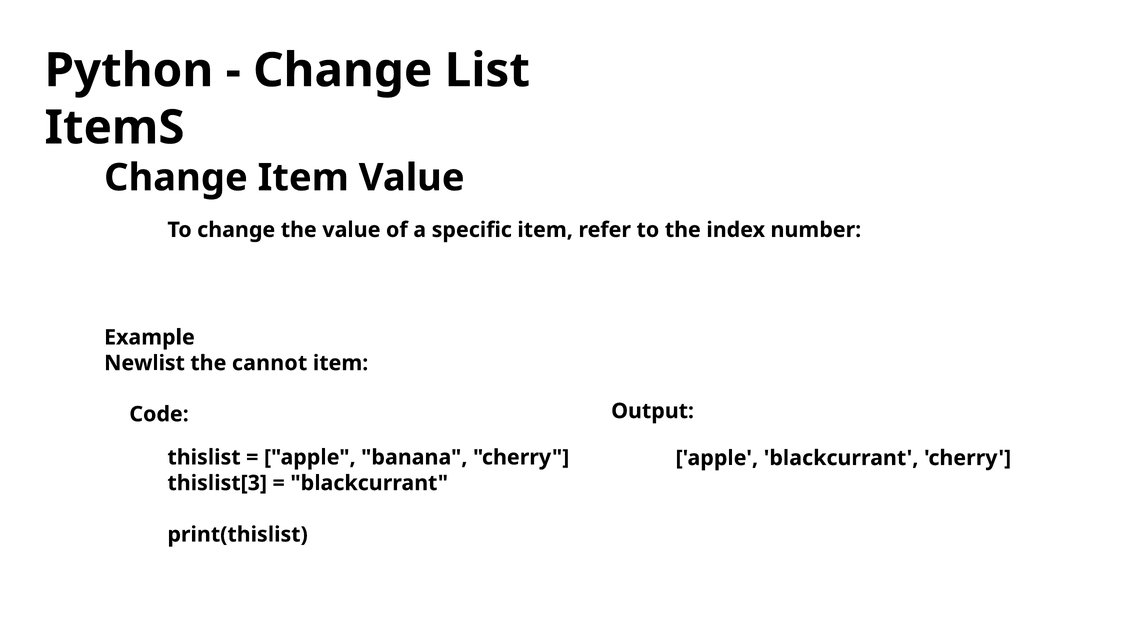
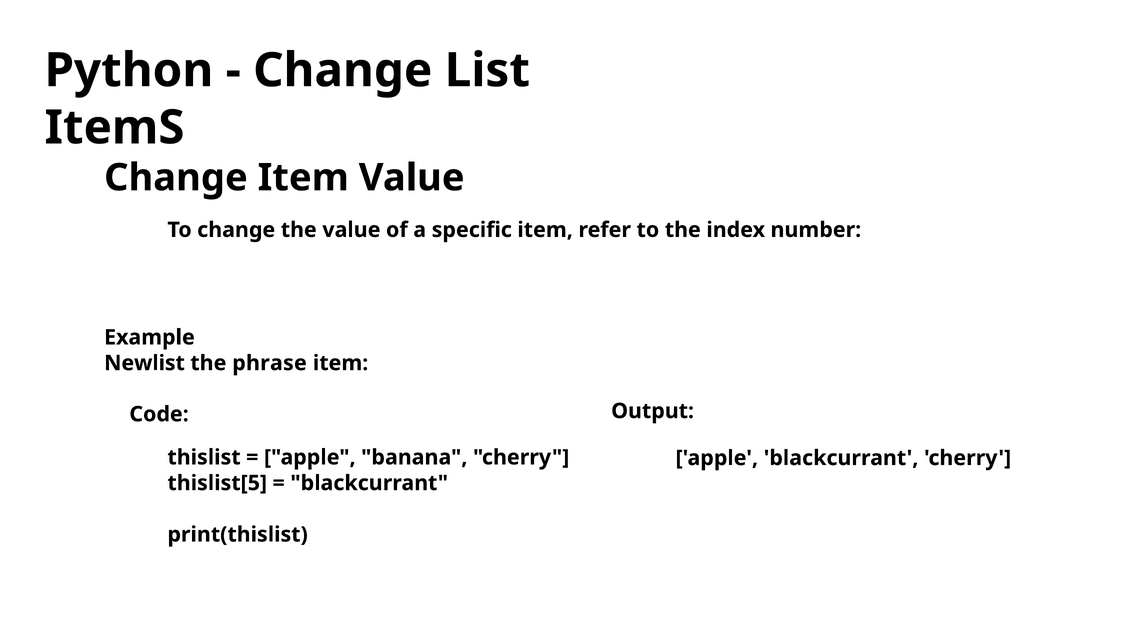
cannot: cannot -> phrase
thislist[3: thislist[3 -> thislist[5
